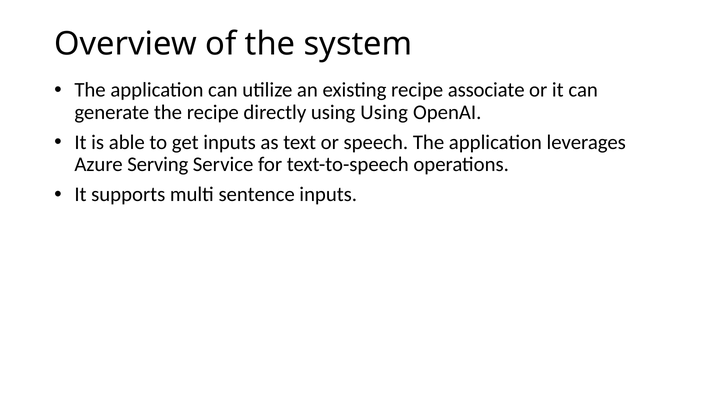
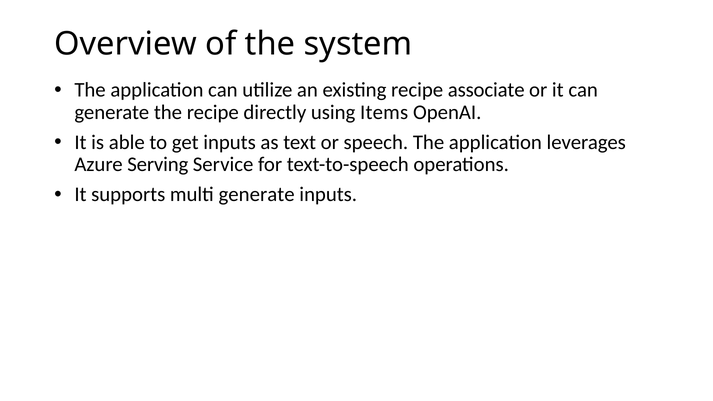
using Using: Using -> Items
multi sentence: sentence -> generate
